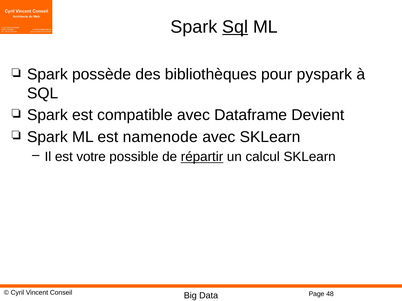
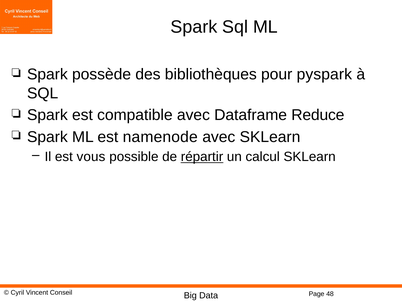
Sql at (235, 27) underline: present -> none
Devient: Devient -> Reduce
votre: votre -> vous
